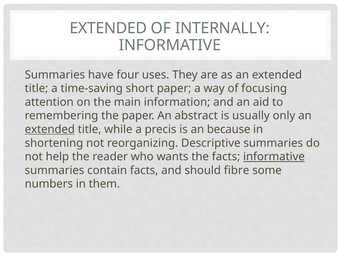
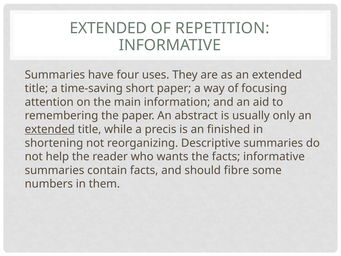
INTERNALLY: INTERNALLY -> REPETITION
because: because -> finished
informative at (274, 157) underline: present -> none
